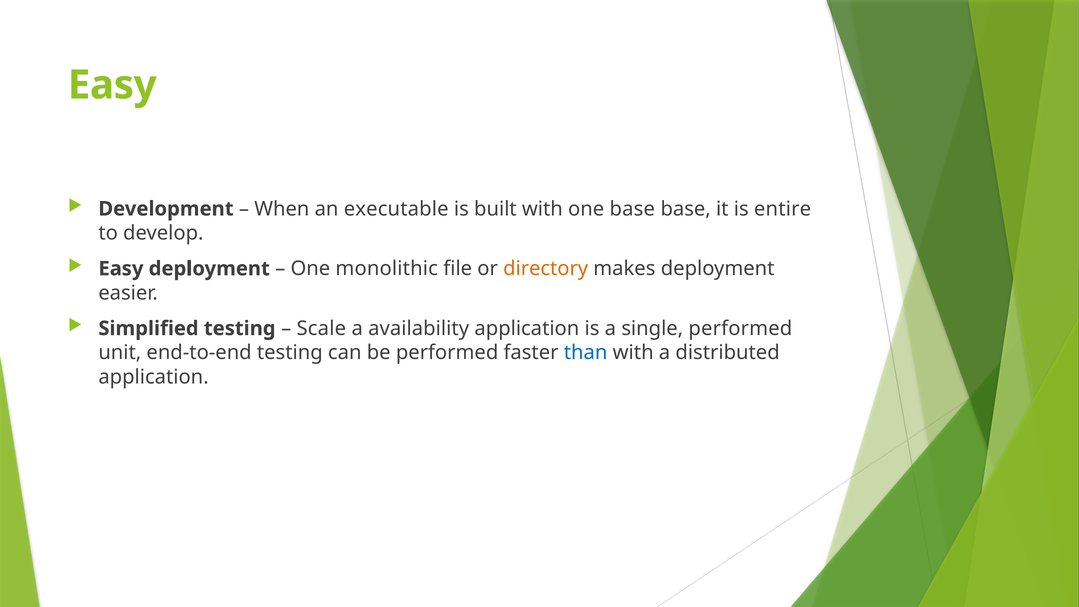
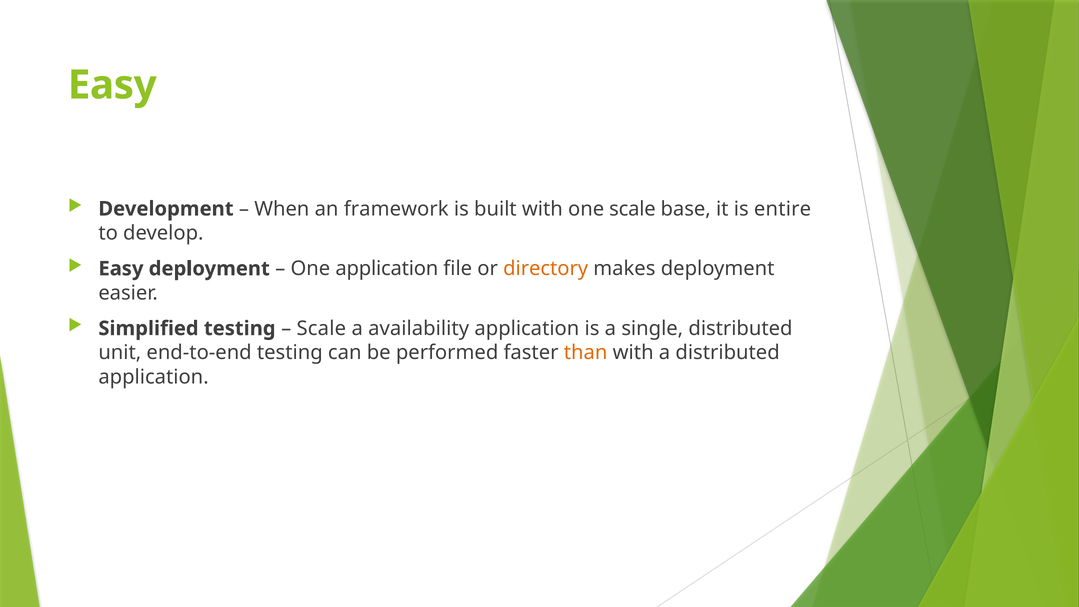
executable: executable -> framework
one base: base -> scale
One monolithic: monolithic -> application
single performed: performed -> distributed
than colour: blue -> orange
